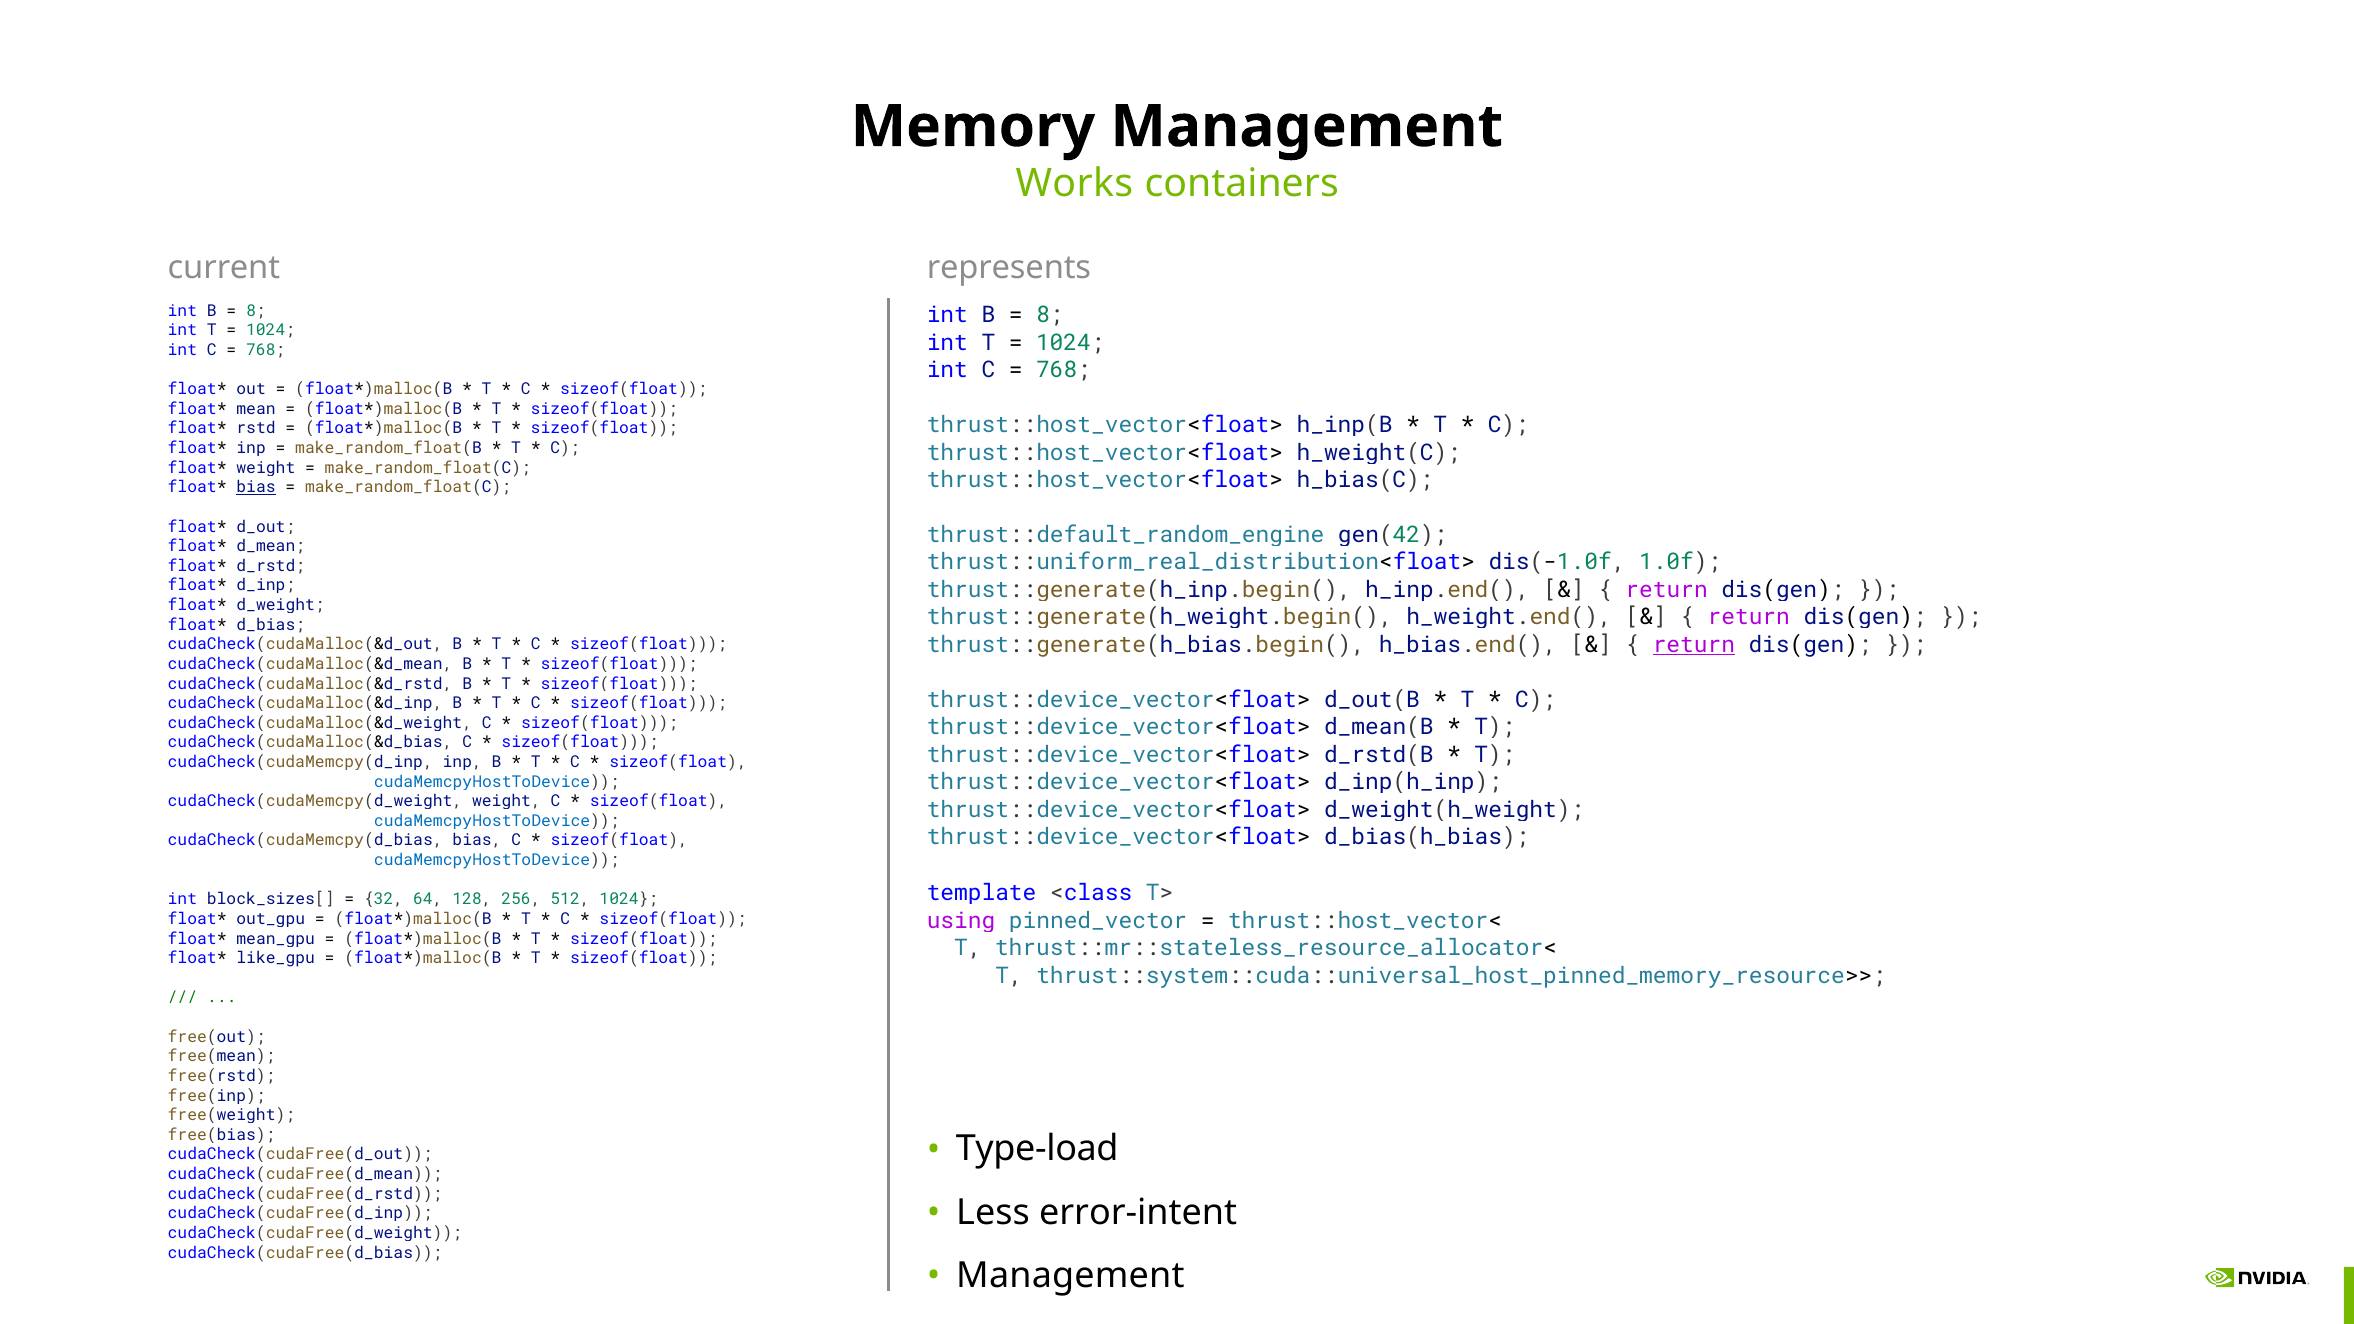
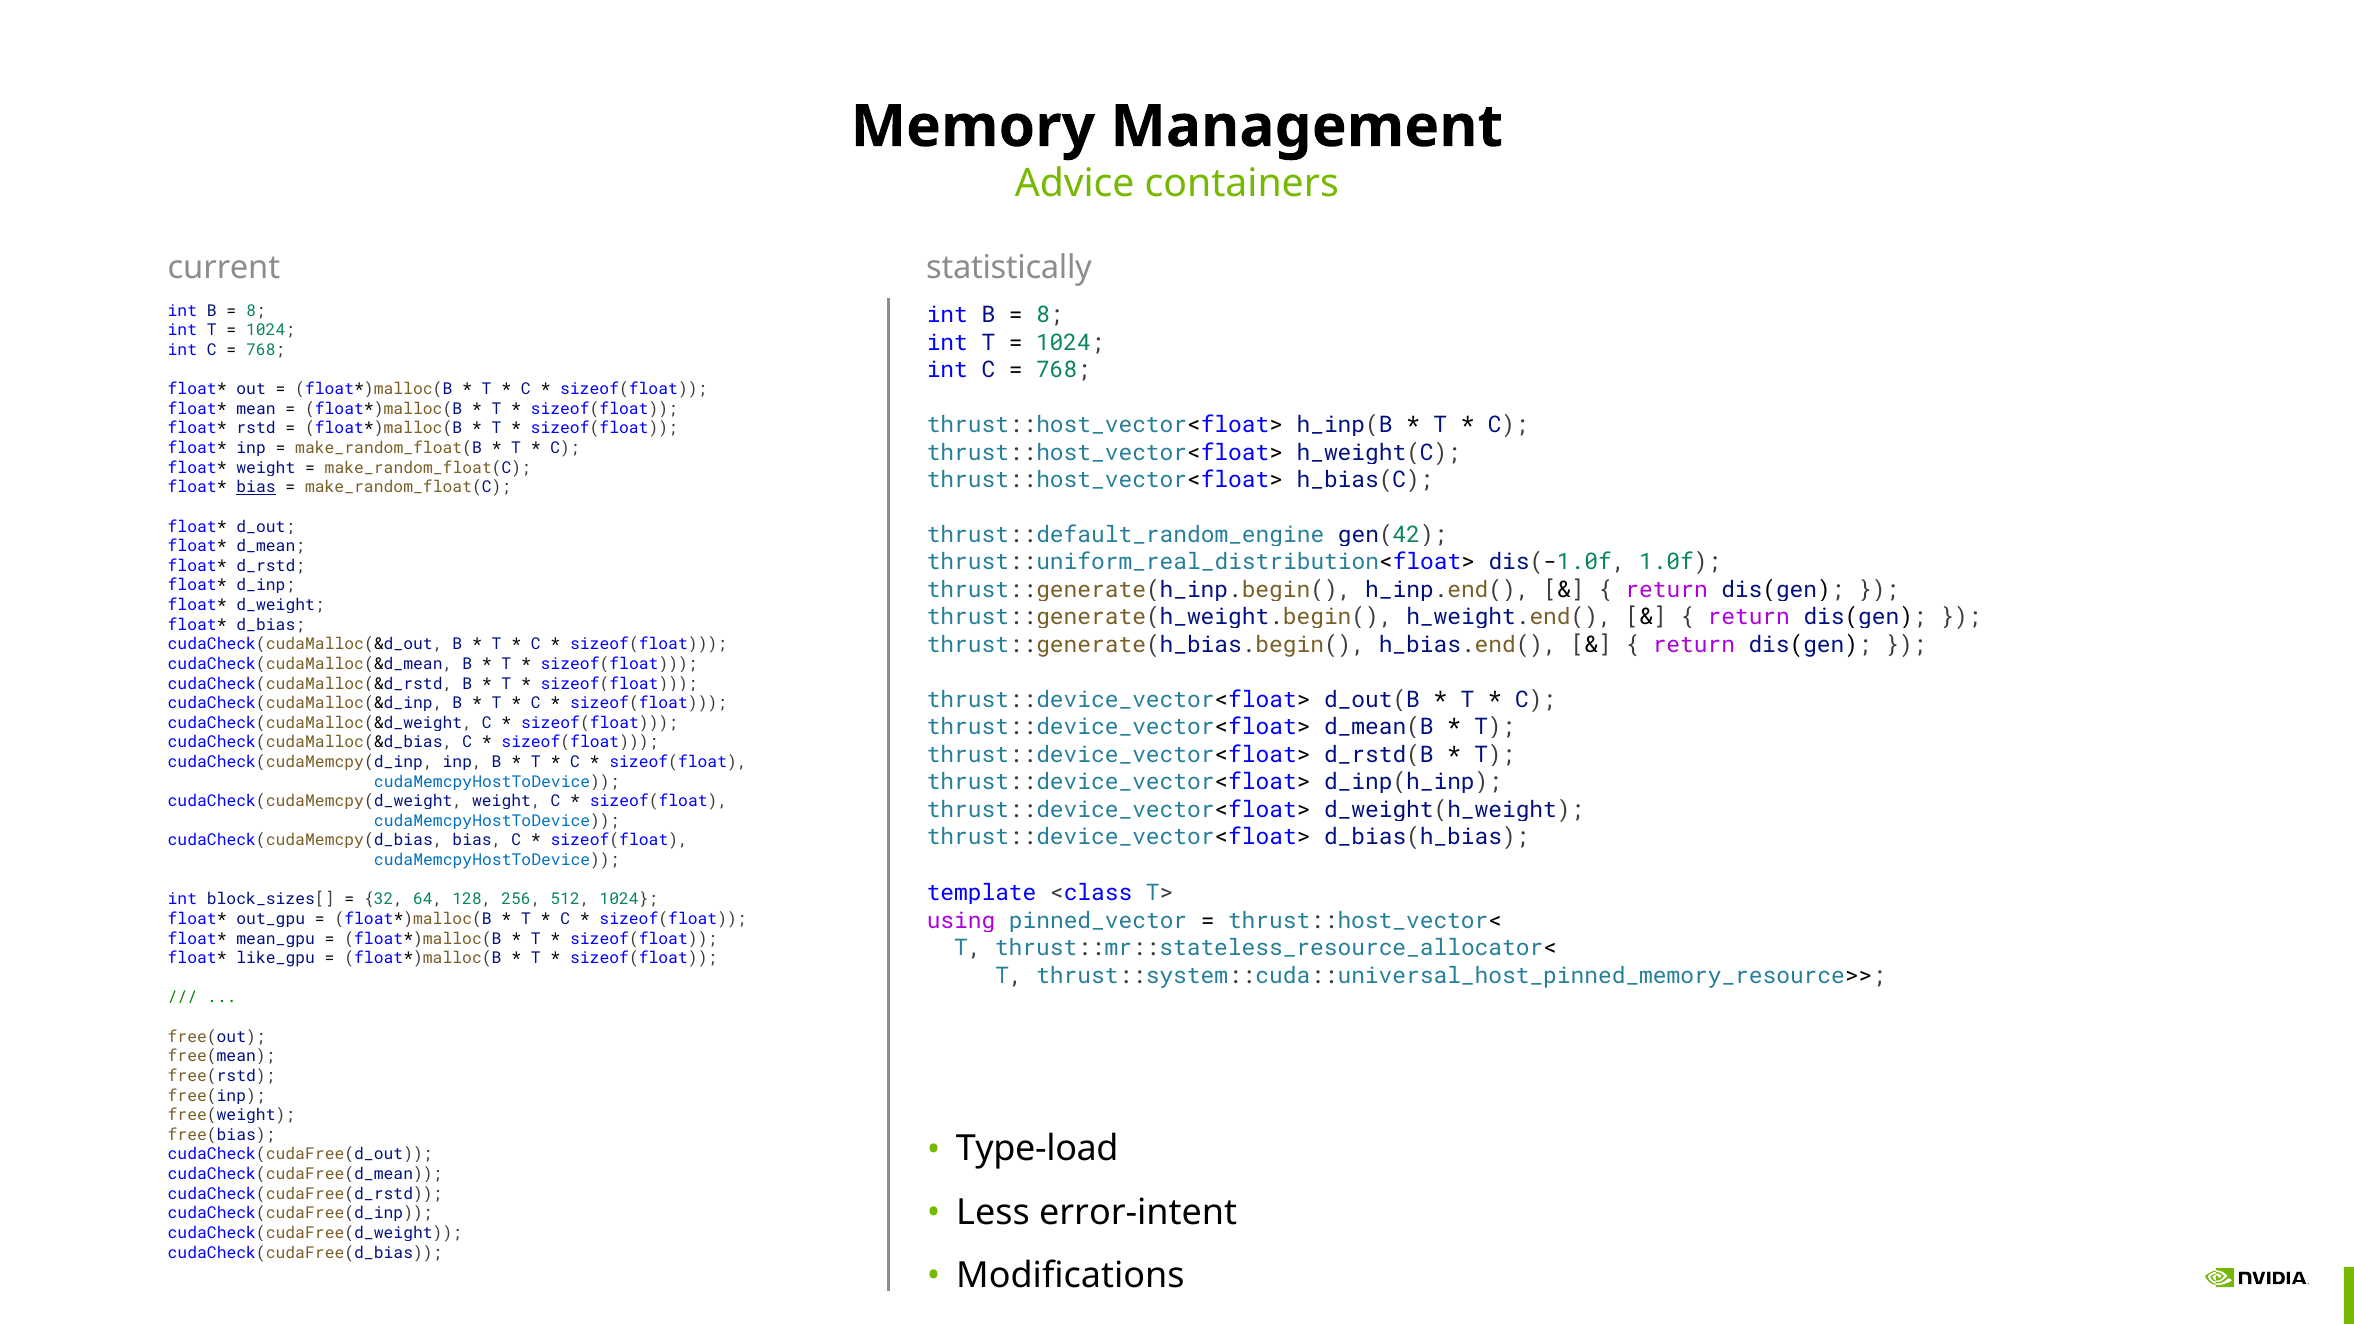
Works: Works -> Advice
represents: represents -> statistically
return at (1694, 645) underline: present -> none
Management at (1070, 1276): Management -> Modifications
